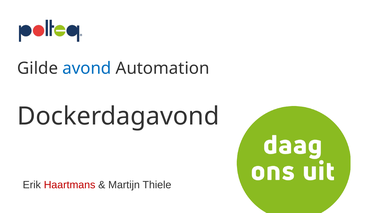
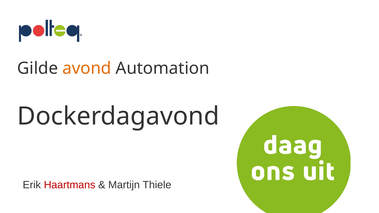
avond colour: blue -> orange
